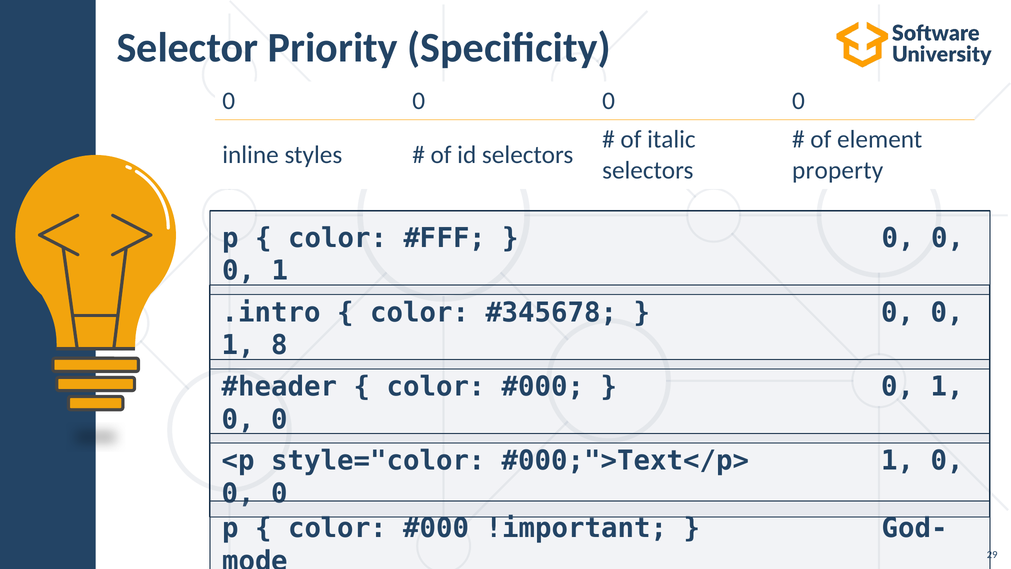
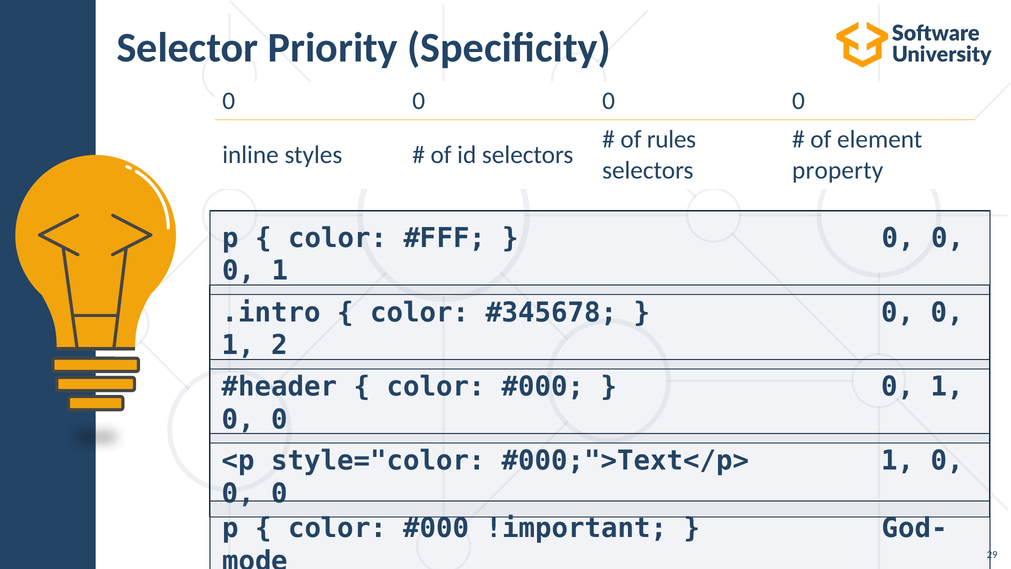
italic: italic -> rules
8: 8 -> 2
